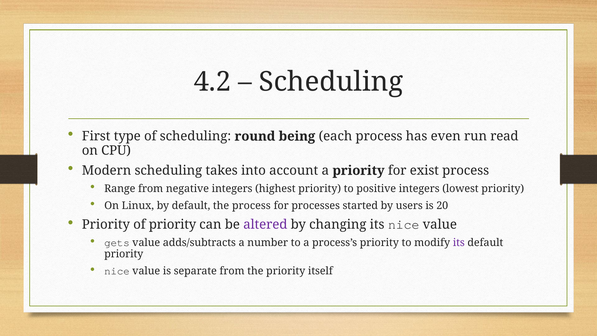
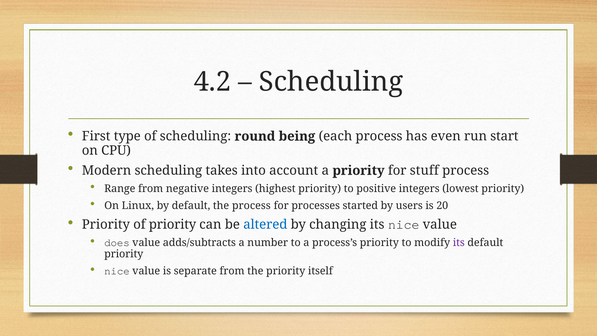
read: read -> start
exist: exist -> stuff
altered colour: purple -> blue
gets: gets -> does
